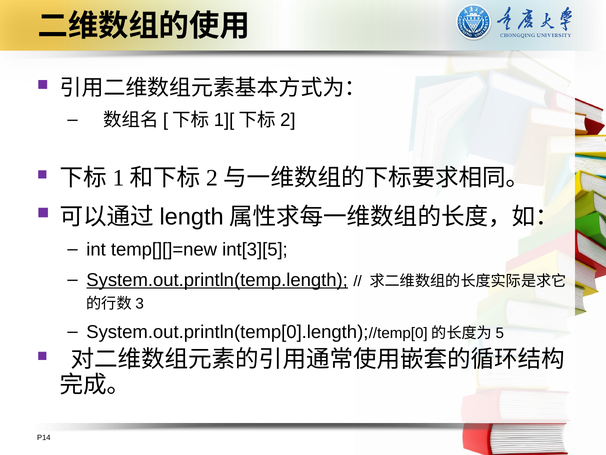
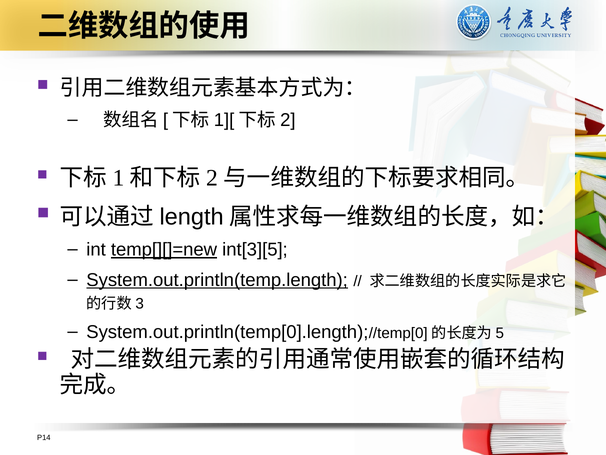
temp[][]=new underline: none -> present
